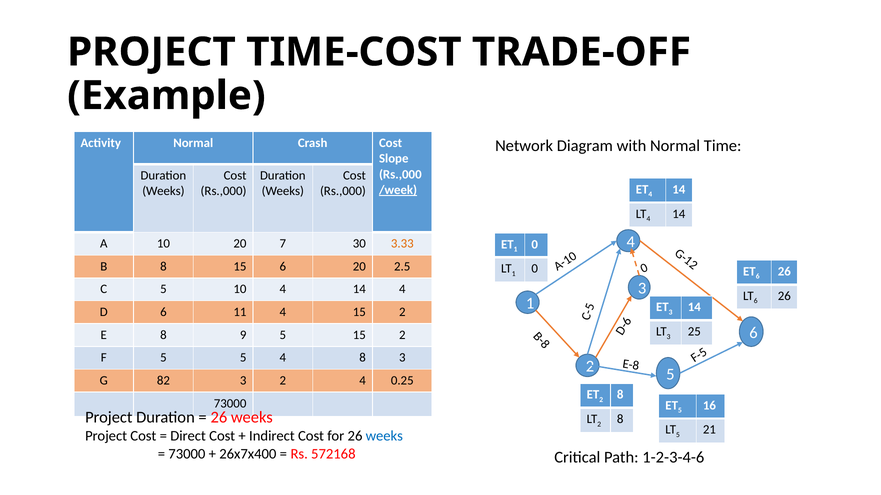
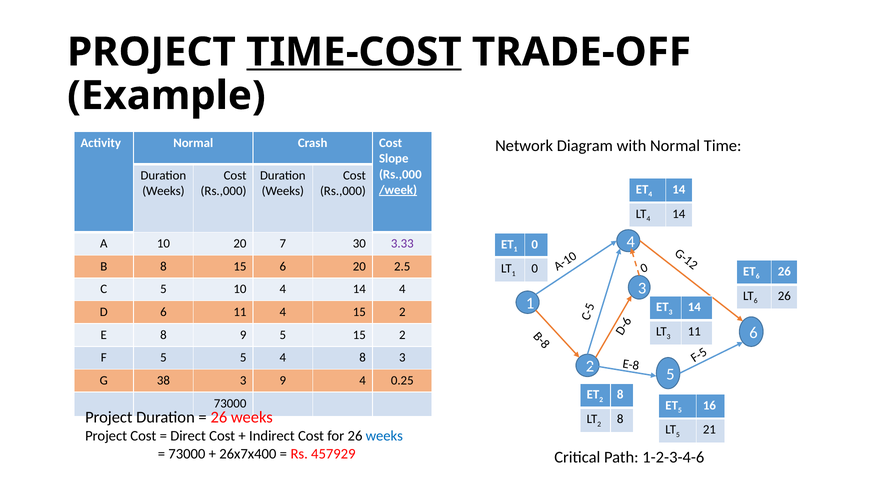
TIME-COST underline: none -> present
3.33 colour: orange -> purple
3 25: 25 -> 11
82: 82 -> 38
3 2: 2 -> 9
572168: 572168 -> 457929
